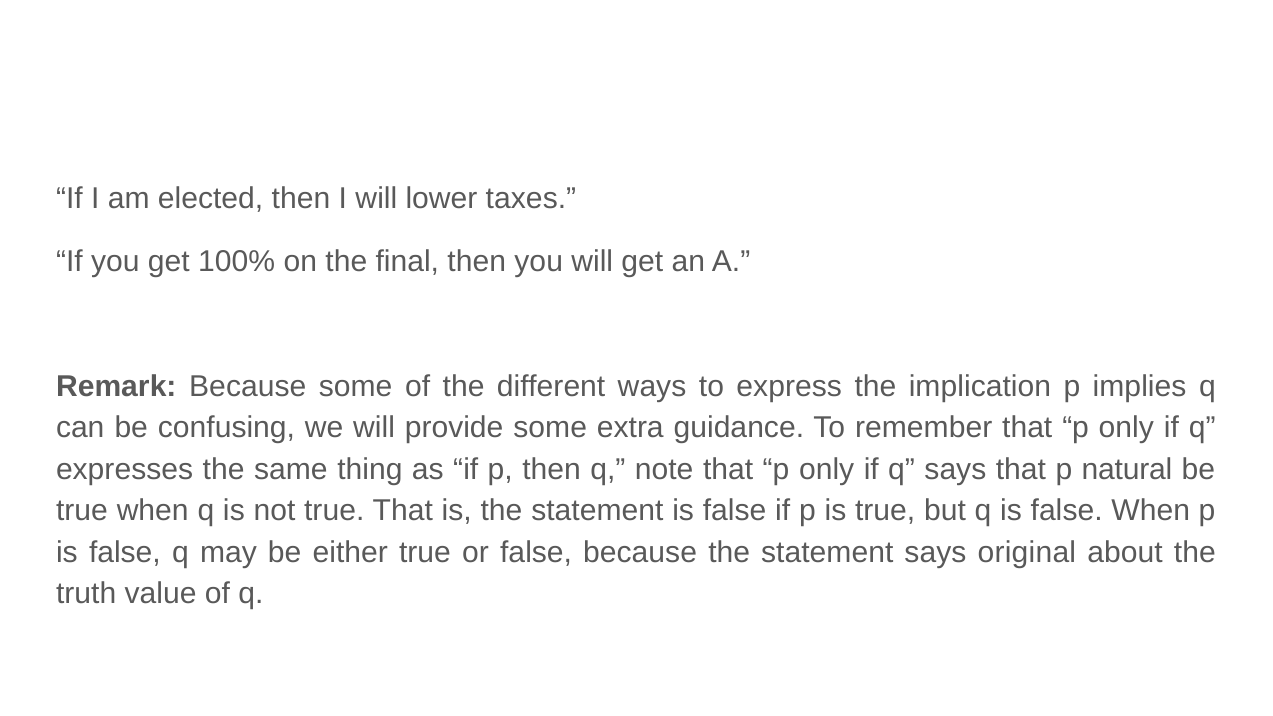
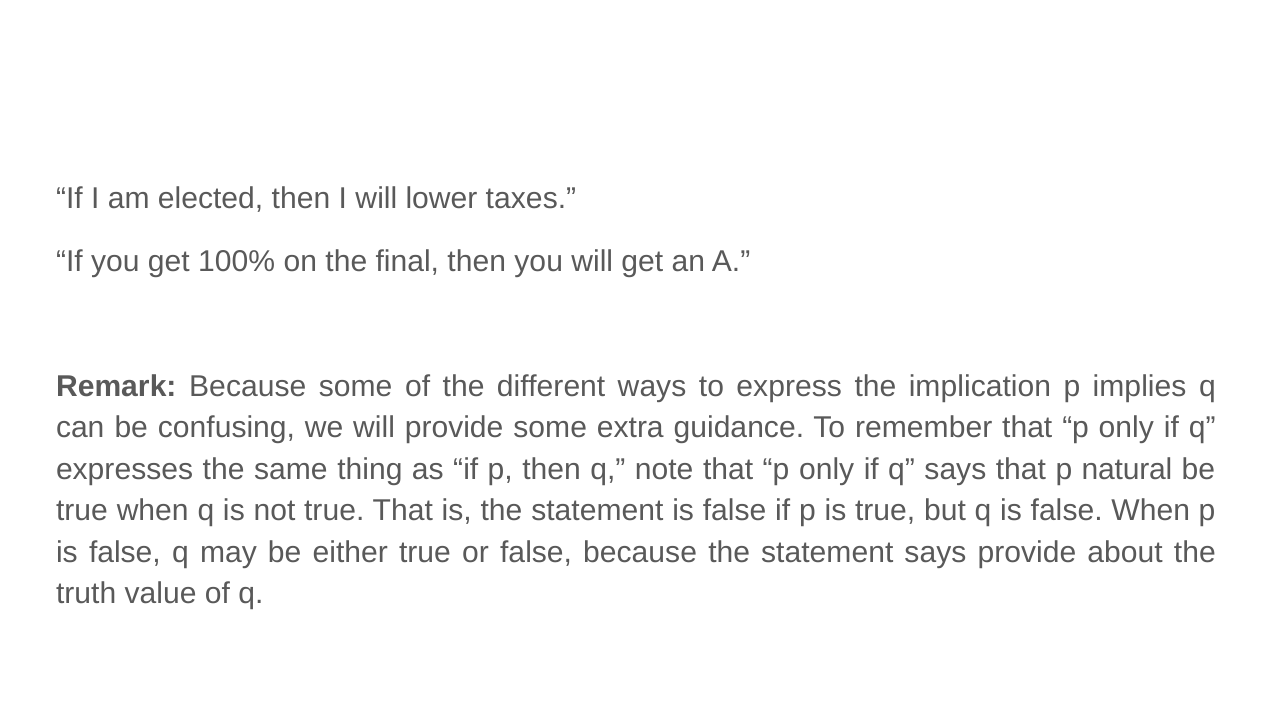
says original: original -> provide
